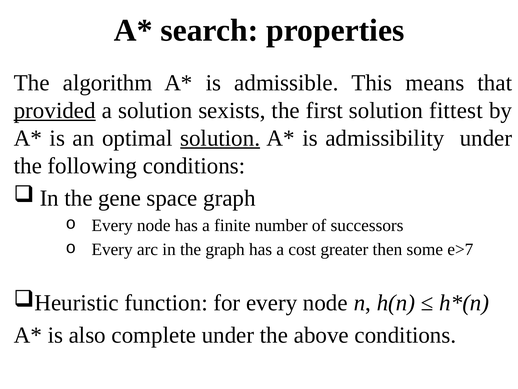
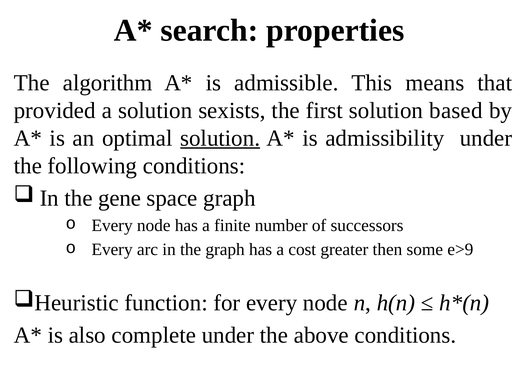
provided underline: present -> none
fittest: fittest -> based
e>7: e>7 -> e>9
